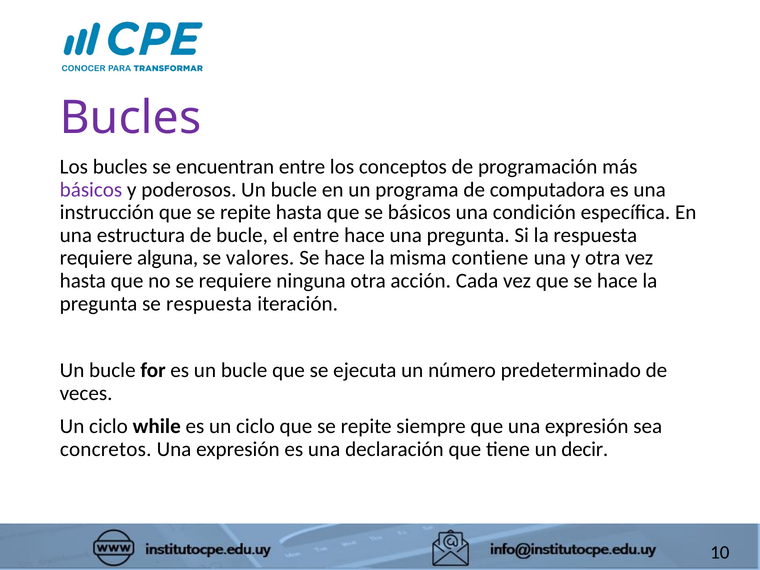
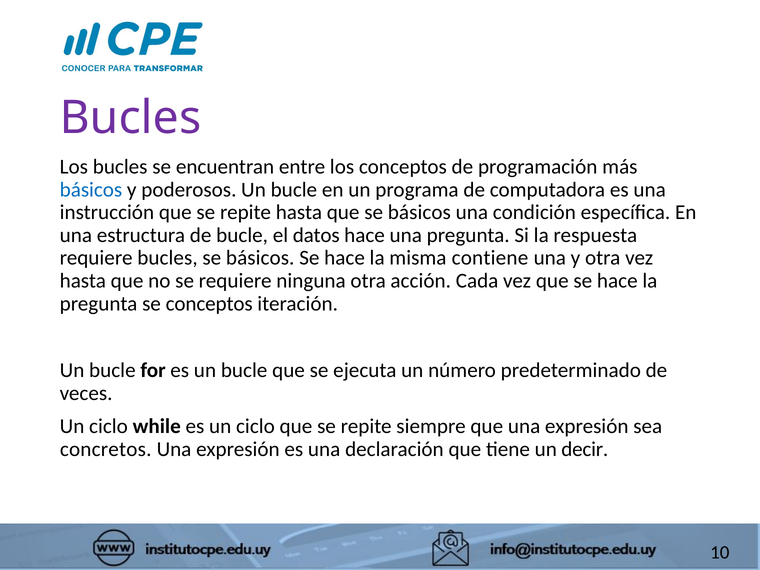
básicos at (91, 190) colour: purple -> blue
el entre: entre -> datos
requiere alguna: alguna -> bucles
valores at (260, 258): valores -> básicos
se respuesta: respuesta -> conceptos
